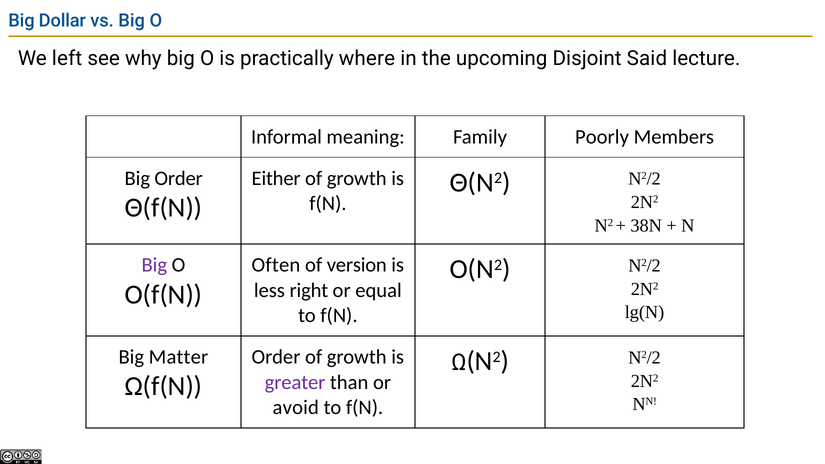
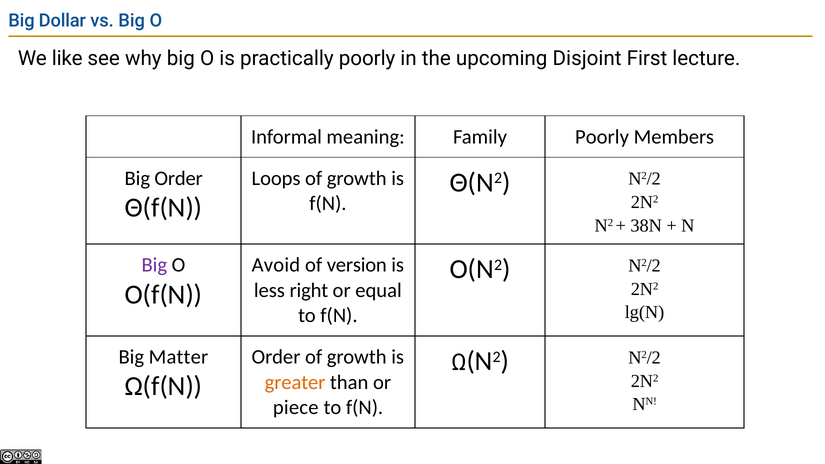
left: left -> like
practically where: where -> poorly
Said: Said -> First
Either: Either -> Loops
Often: Often -> Avoid
greater colour: purple -> orange
avoid: avoid -> piece
